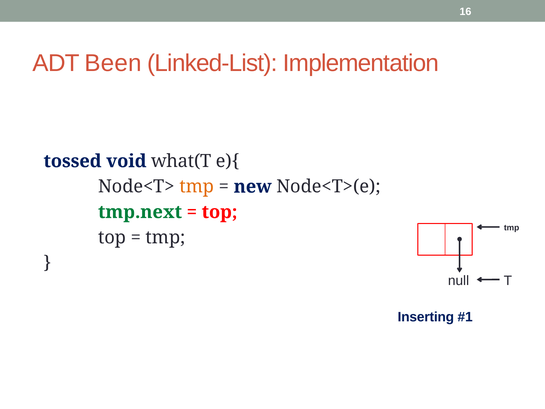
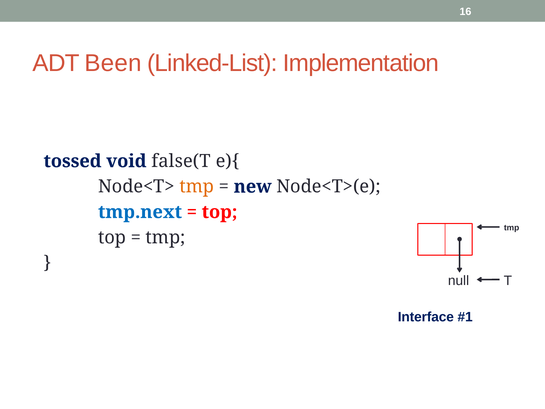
what(T: what(T -> false(T
tmp.next colour: green -> blue
Inserting: Inserting -> Interface
